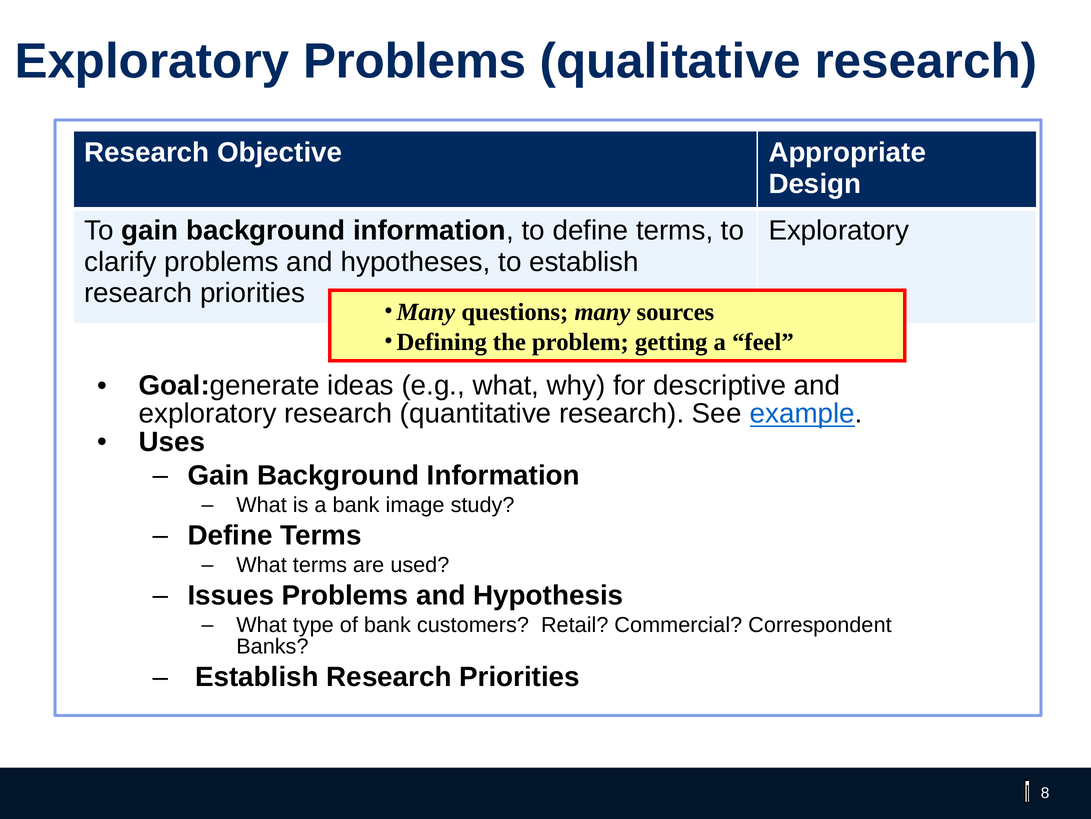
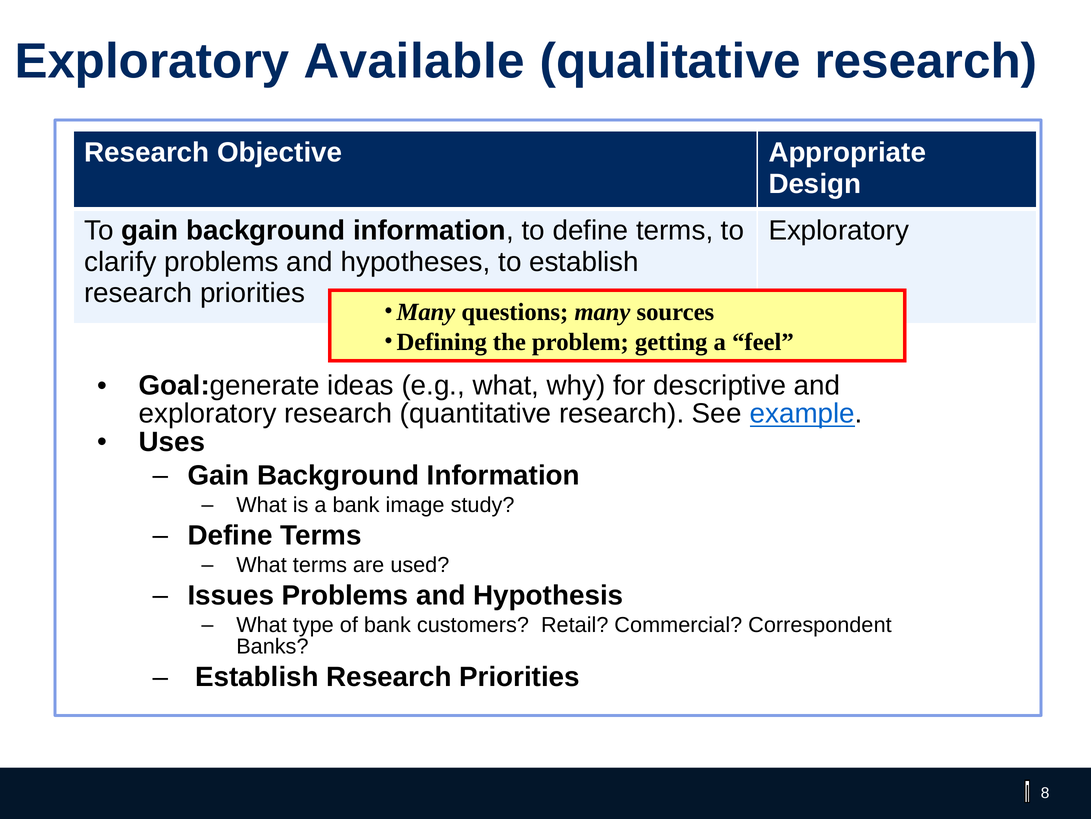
Exploratory Problems: Problems -> Available
